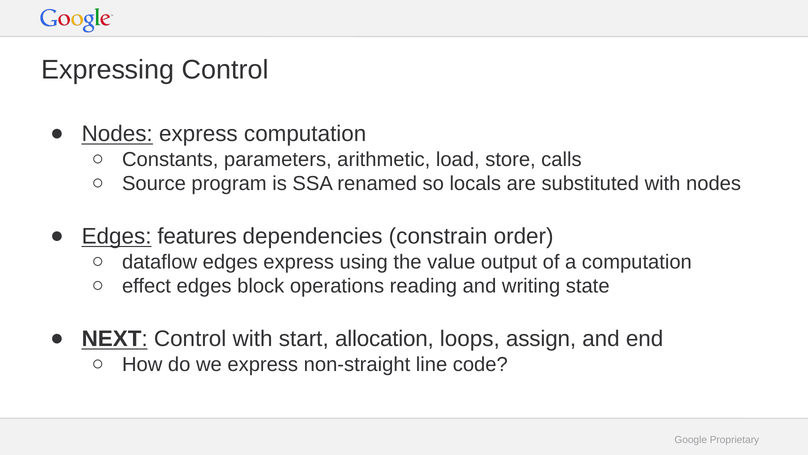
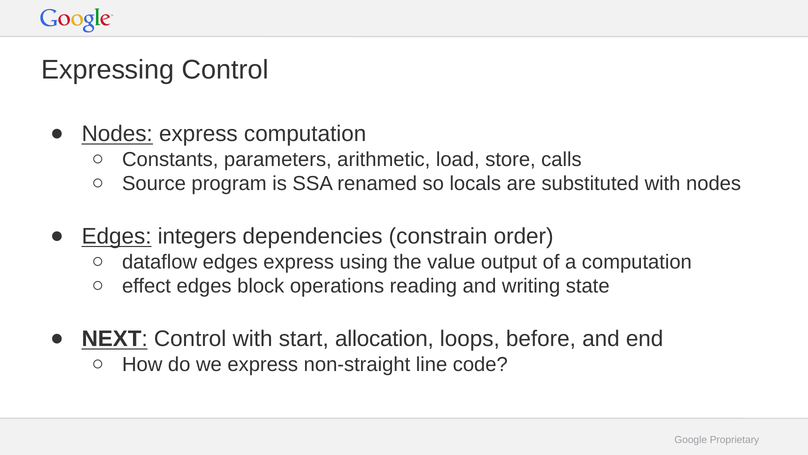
features: features -> integers
assign: assign -> before
